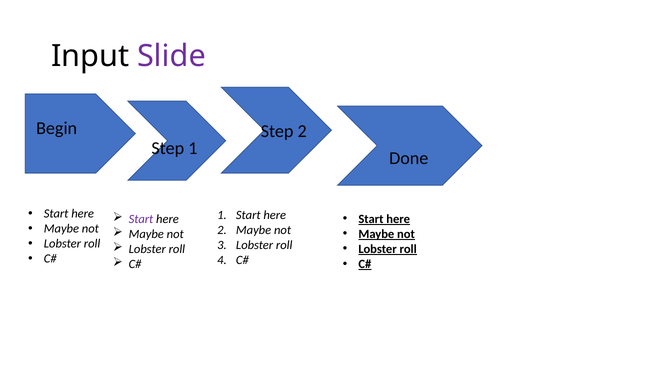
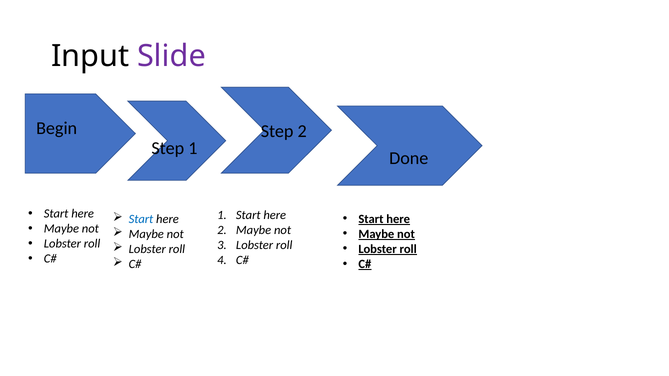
Start at (141, 219) colour: purple -> blue
